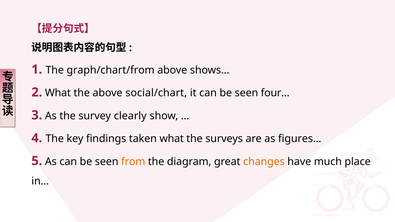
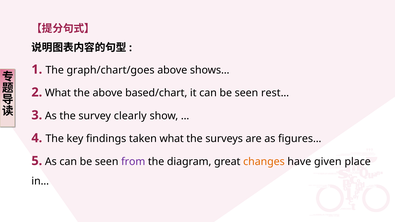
graph/chart/from: graph/chart/from -> graph/chart/goes
social/chart: social/chart -> based/chart
four…: four… -> rest…
from colour: orange -> purple
much: much -> given
